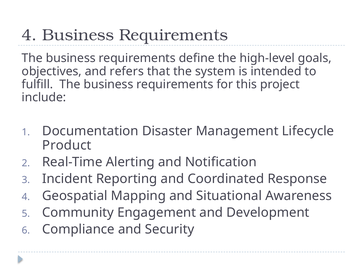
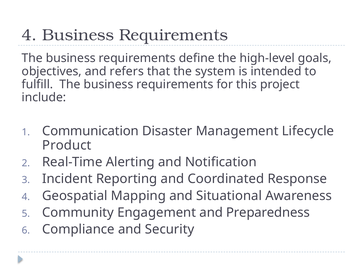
Documentation: Documentation -> Communication
Development: Development -> Preparedness
